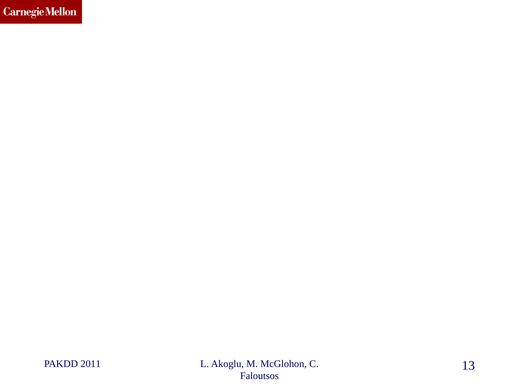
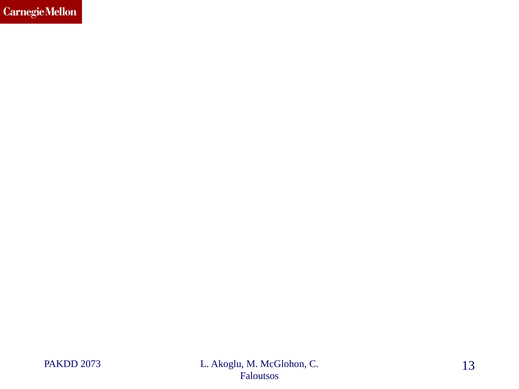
2011: 2011 -> 2073
